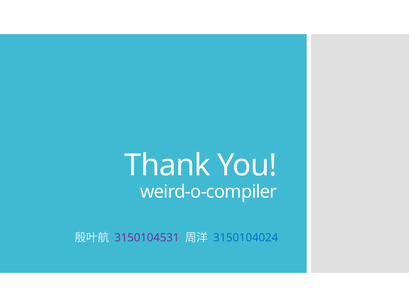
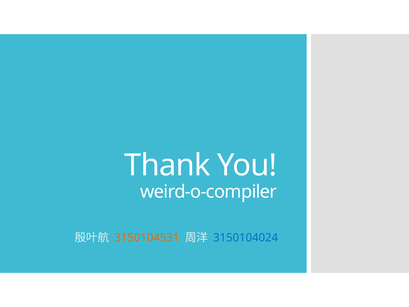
3150104531 colour: purple -> orange
